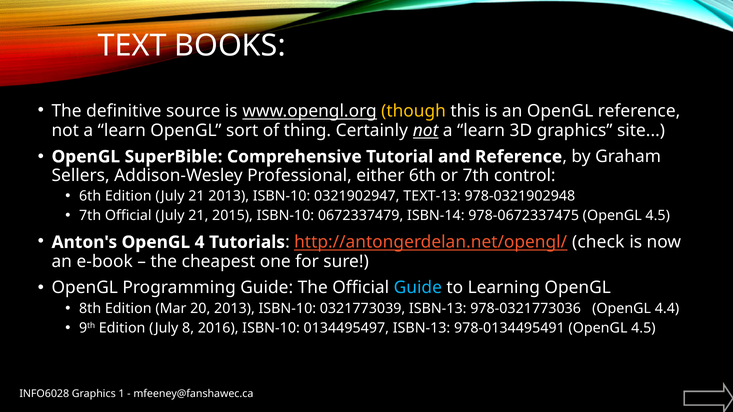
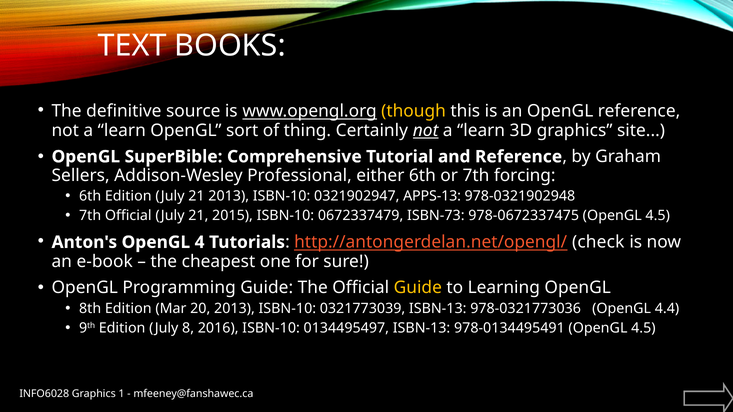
control: control -> forcing
TEXT-13: TEXT-13 -> APPS-13
ISBN-14: ISBN-14 -> ISBN-73
Guide at (418, 288) colour: light blue -> yellow
